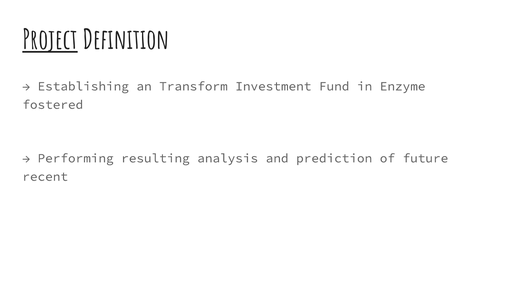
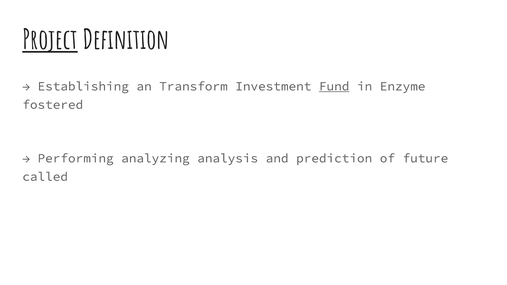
Fund underline: none -> present
resulting: resulting -> analyzing
recent: recent -> called
